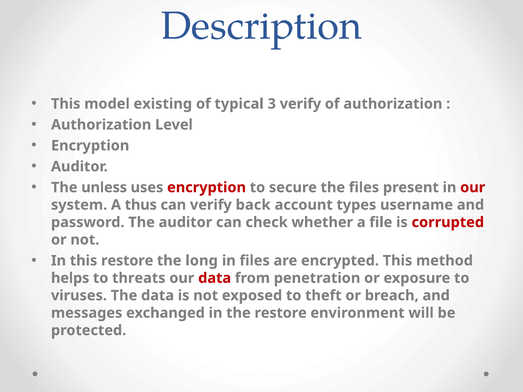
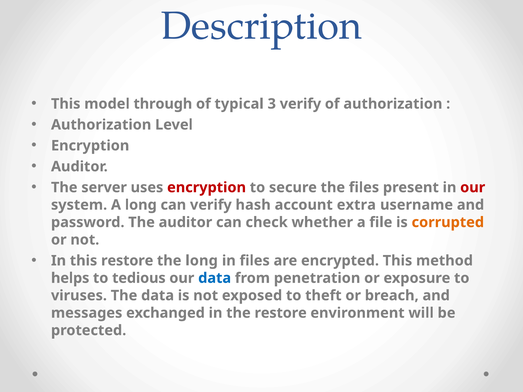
existing: existing -> through
unless: unless -> server
A thus: thus -> long
back: back -> hash
types: types -> extra
corrupted colour: red -> orange
threats: threats -> tedious
data at (215, 278) colour: red -> blue
